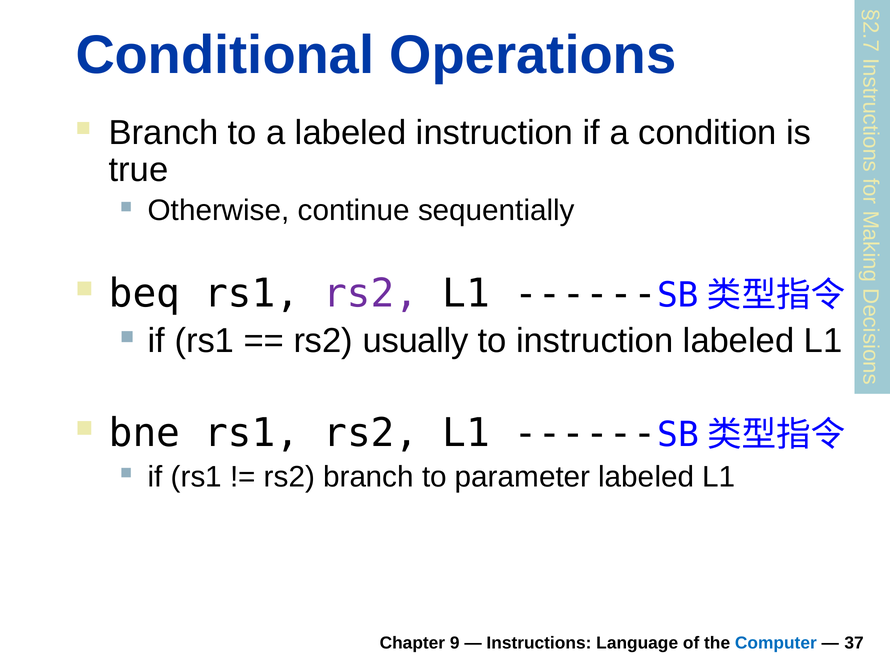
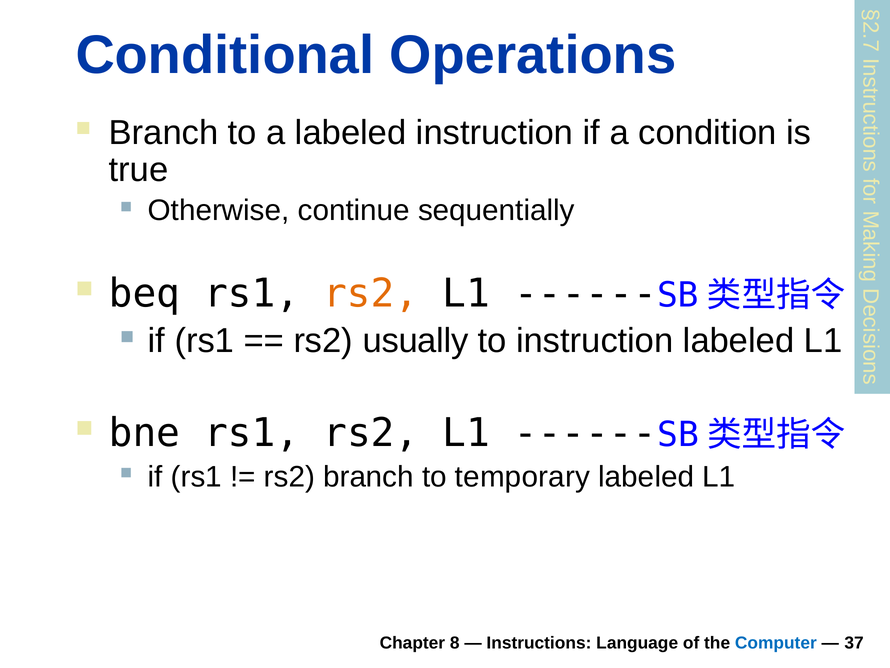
rs2 at (371, 294) colour: purple -> orange
parameter: parameter -> temporary
9: 9 -> 8
